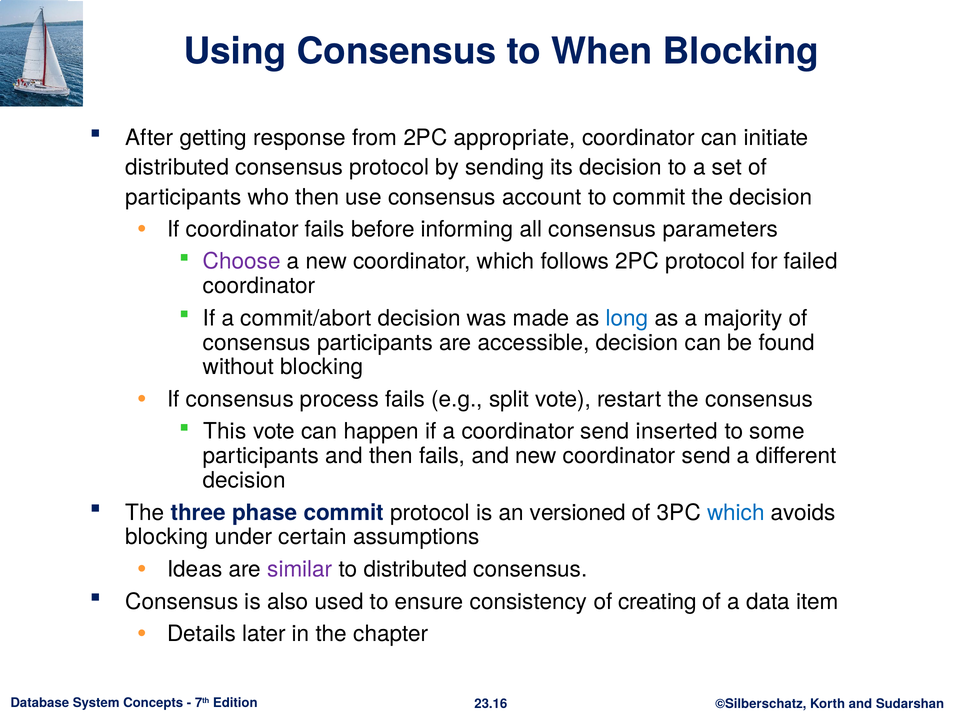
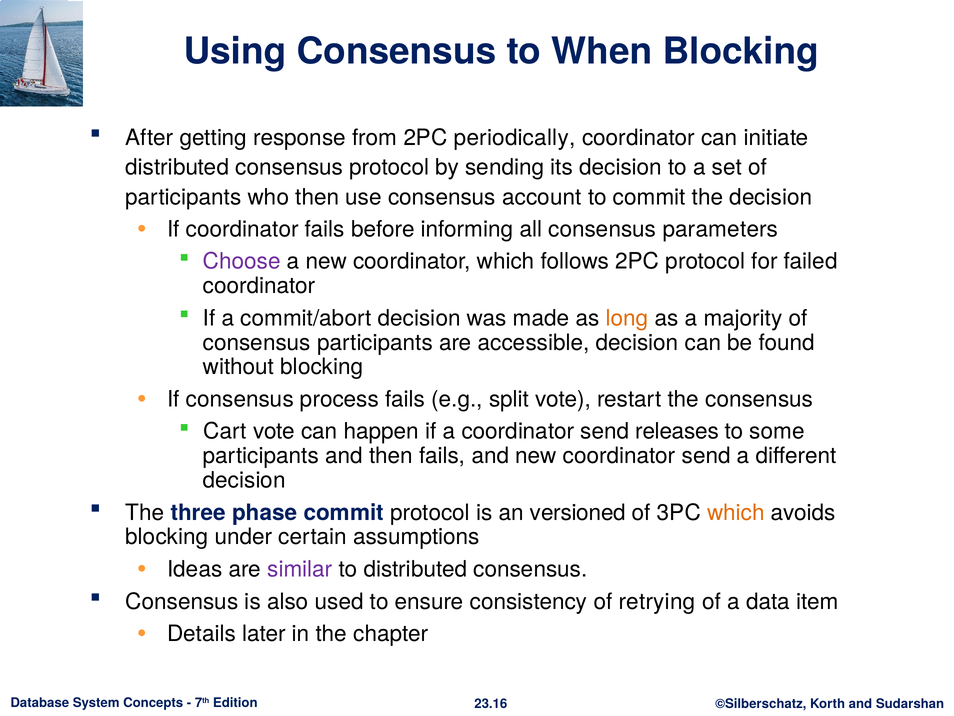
appropriate: appropriate -> periodically
long colour: blue -> orange
This: This -> Cart
inserted: inserted -> releases
which at (736, 512) colour: blue -> orange
creating: creating -> retrying
